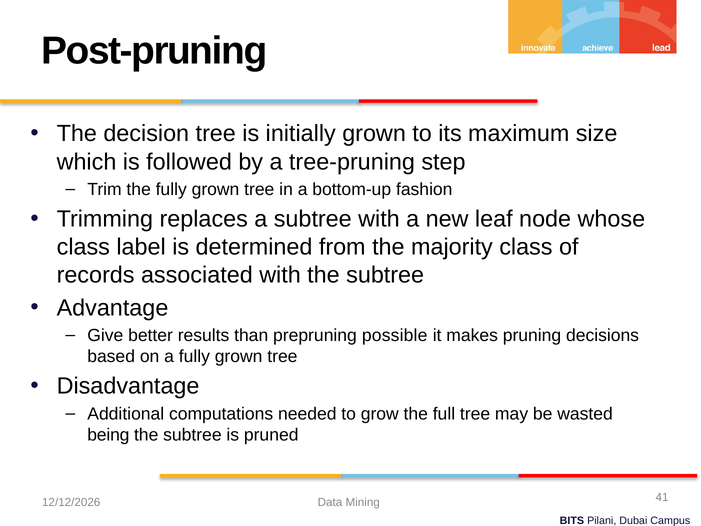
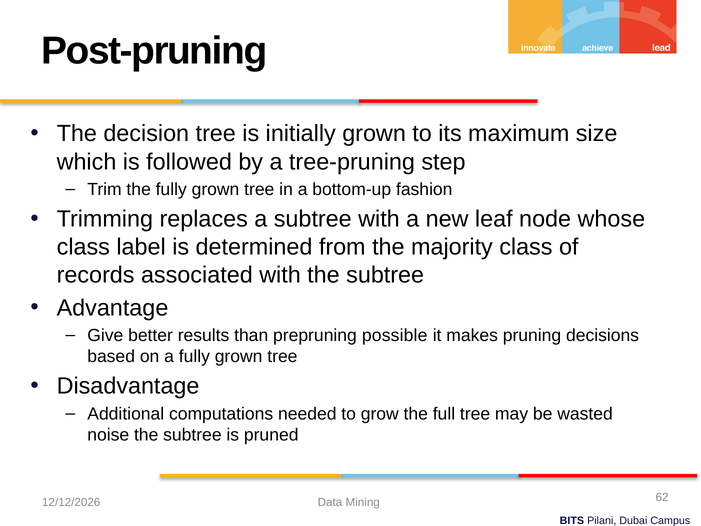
being: being -> noise
41: 41 -> 62
